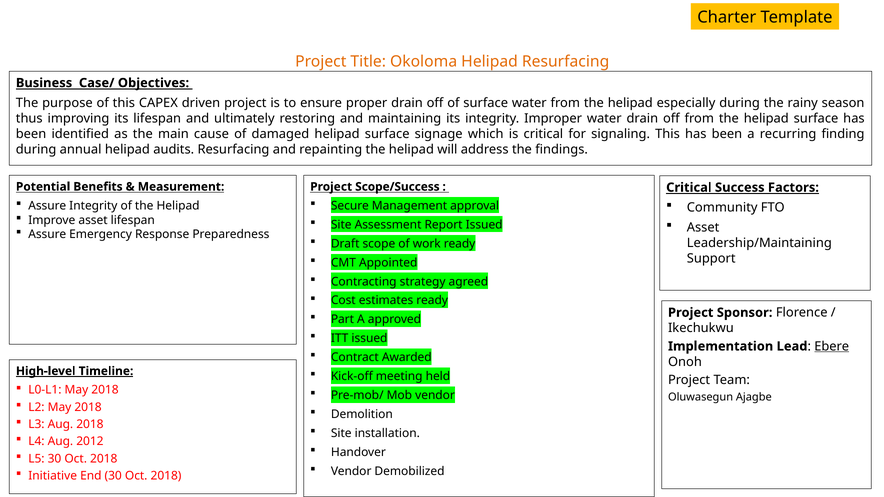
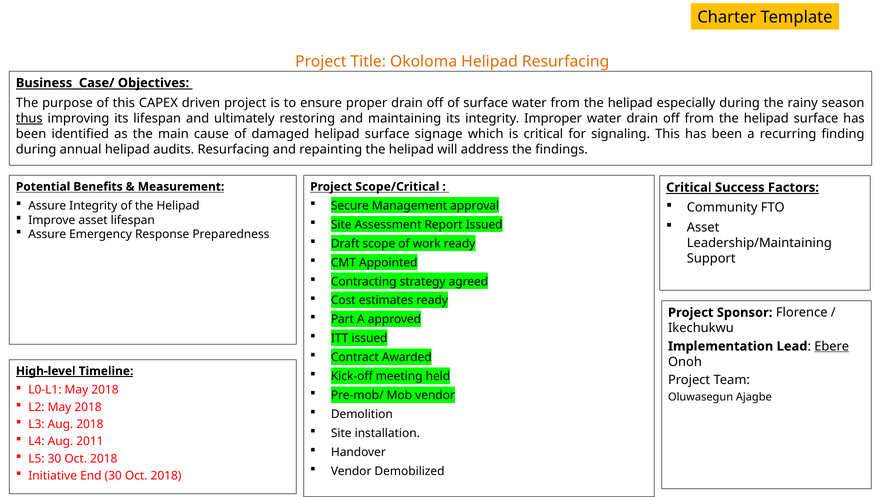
thus underline: none -> present
Scope/Success: Scope/Success -> Scope/Critical
2012: 2012 -> 2011
